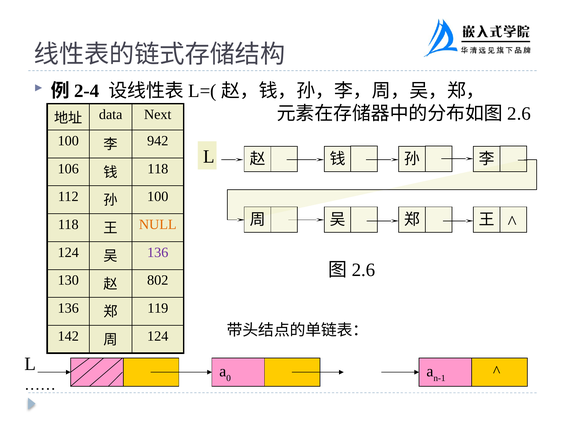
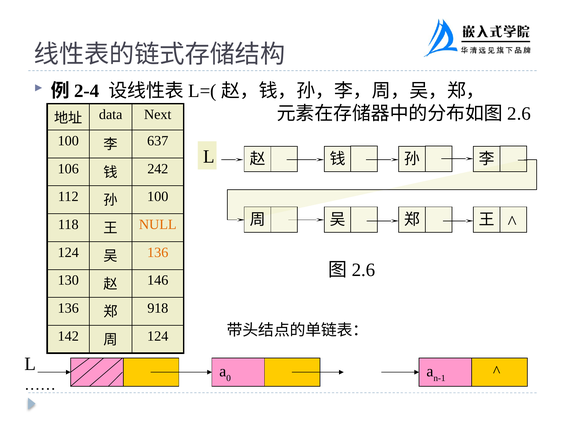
942: 942 -> 637
118 at (158, 169): 118 -> 242
136 at (158, 252) colour: purple -> orange
802: 802 -> 146
119: 119 -> 918
